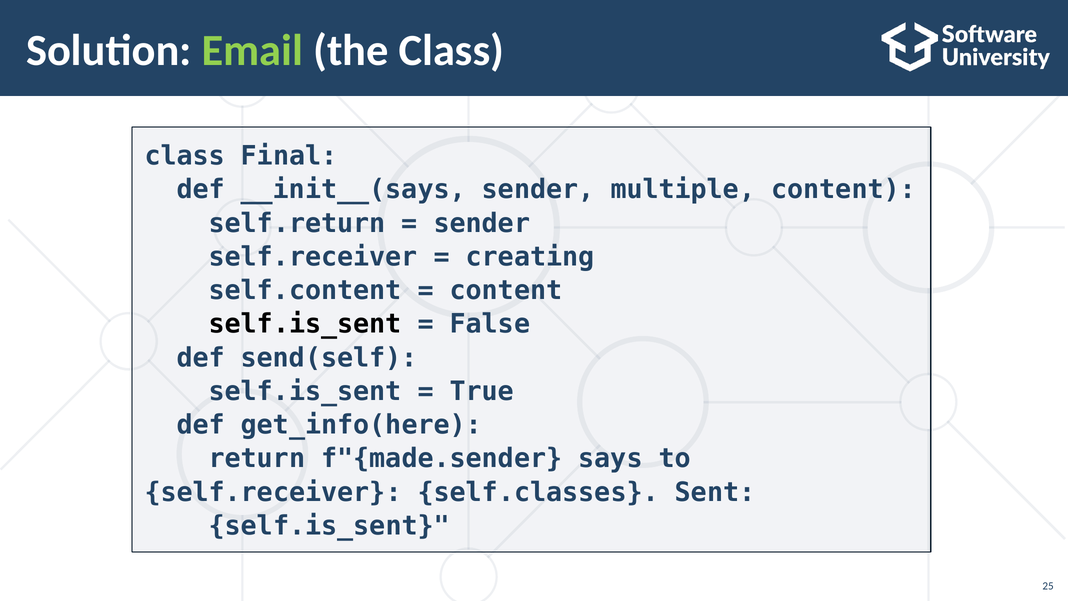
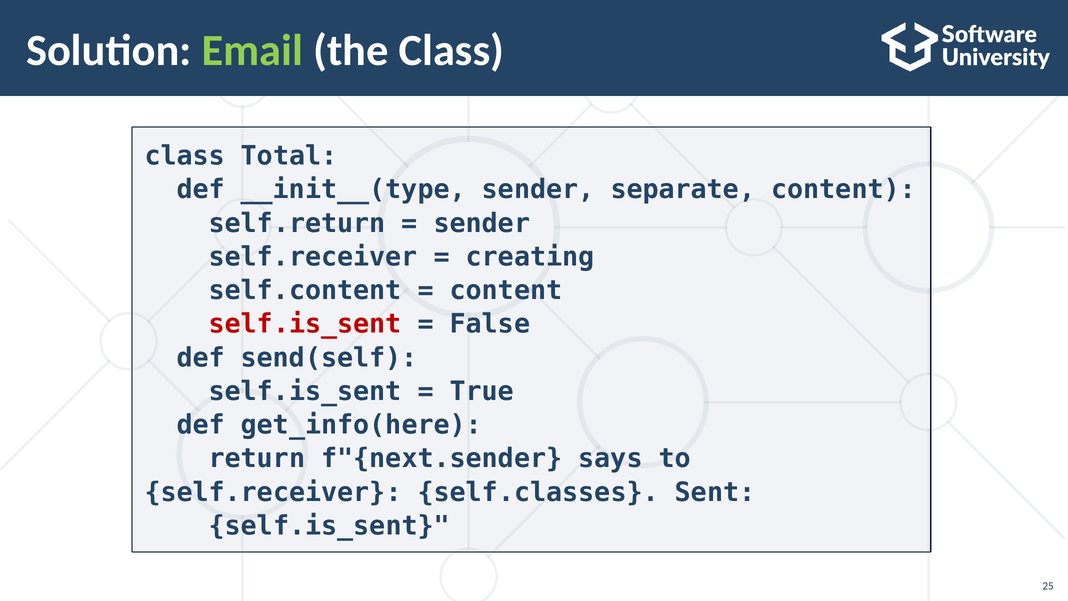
Final: Final -> Total
__init__(says: __init__(says -> __init__(type
multiple: multiple -> separate
self.is_sent at (305, 324) colour: black -> red
f"{made.sender: f"{made.sender -> f"{next.sender
